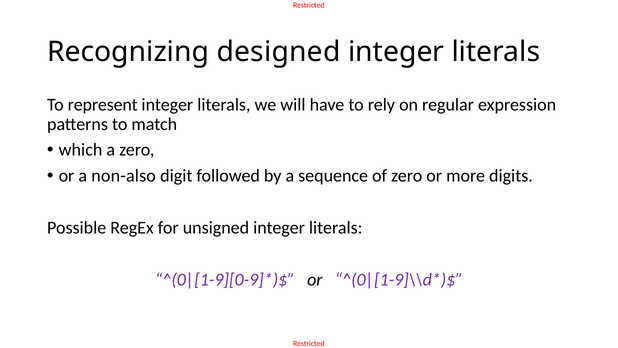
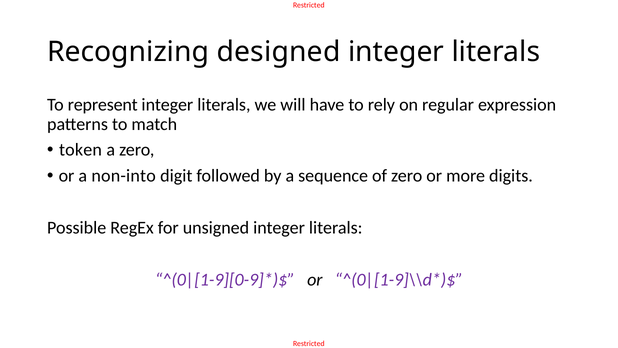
which: which -> token
non-also: non-also -> non-into
